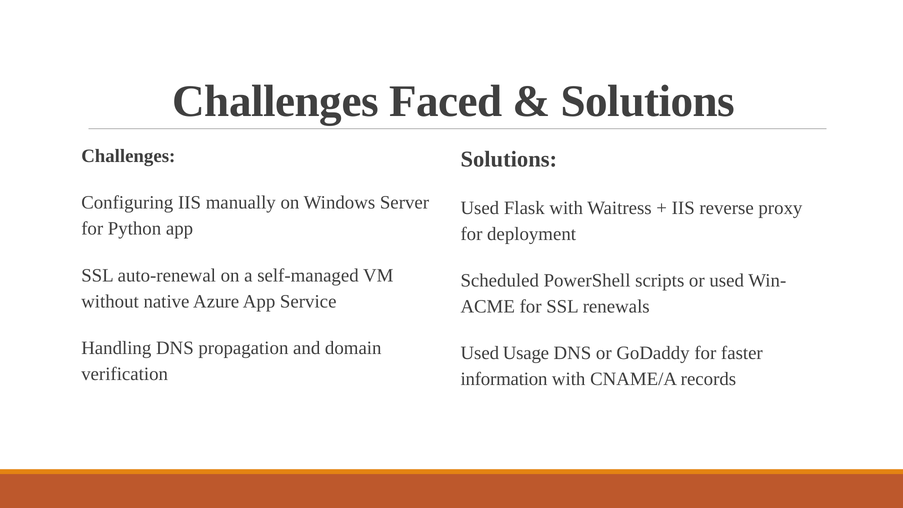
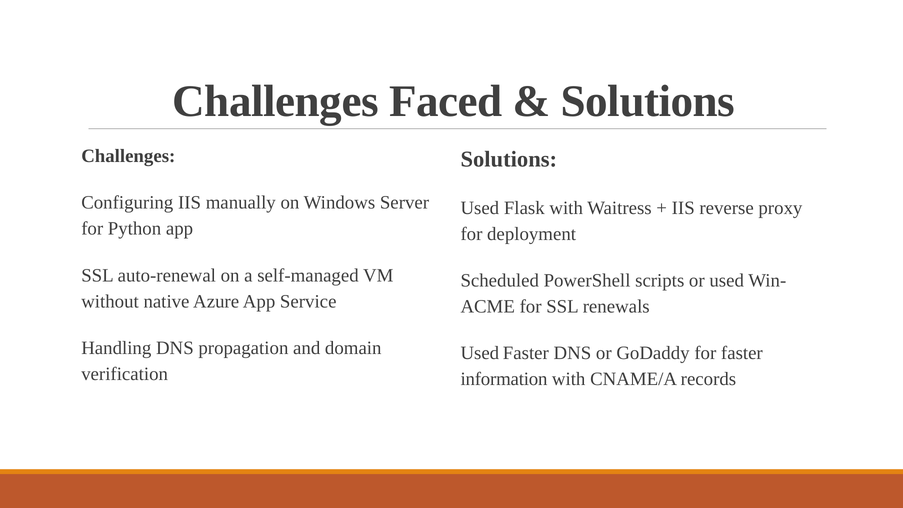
Used Usage: Usage -> Faster
